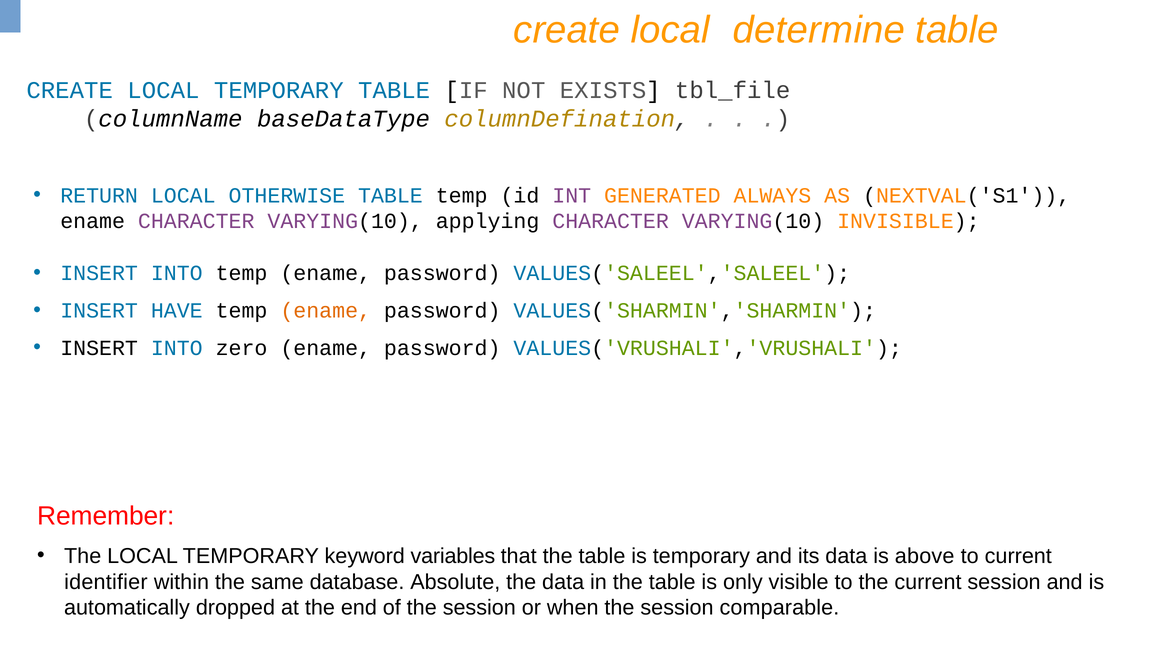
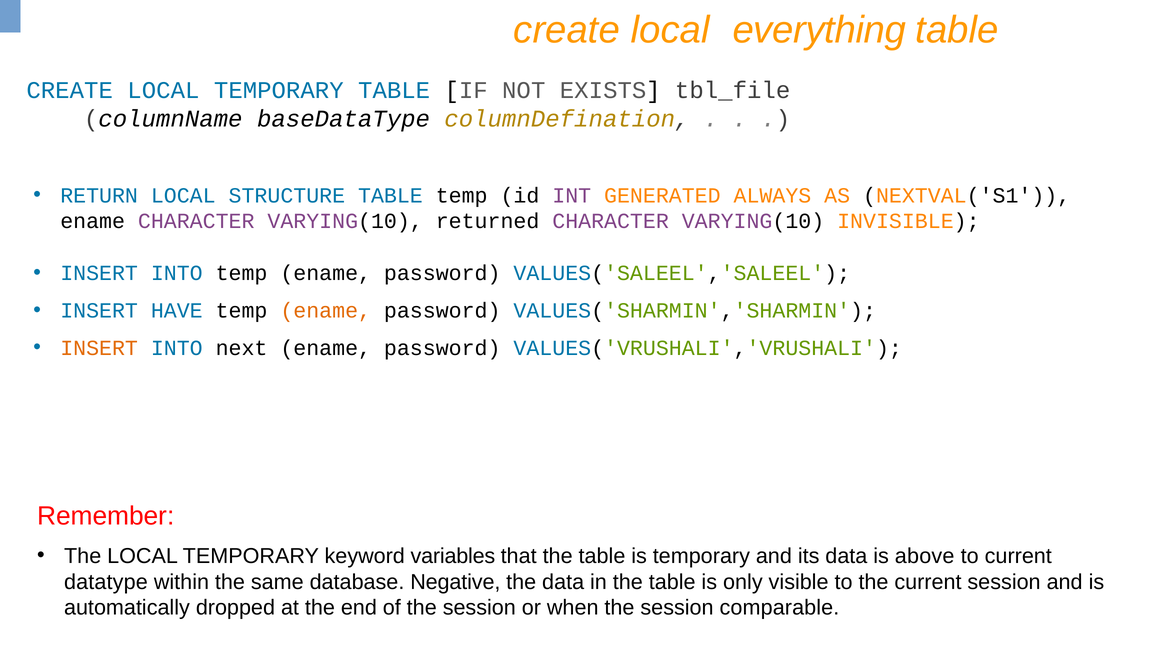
determine: determine -> everything
OTHERWISE: OTHERWISE -> STRUCTURE
applying: applying -> returned
INSERT at (99, 348) colour: black -> orange
zero: zero -> next
identifier: identifier -> datatype
Absolute: Absolute -> Negative
